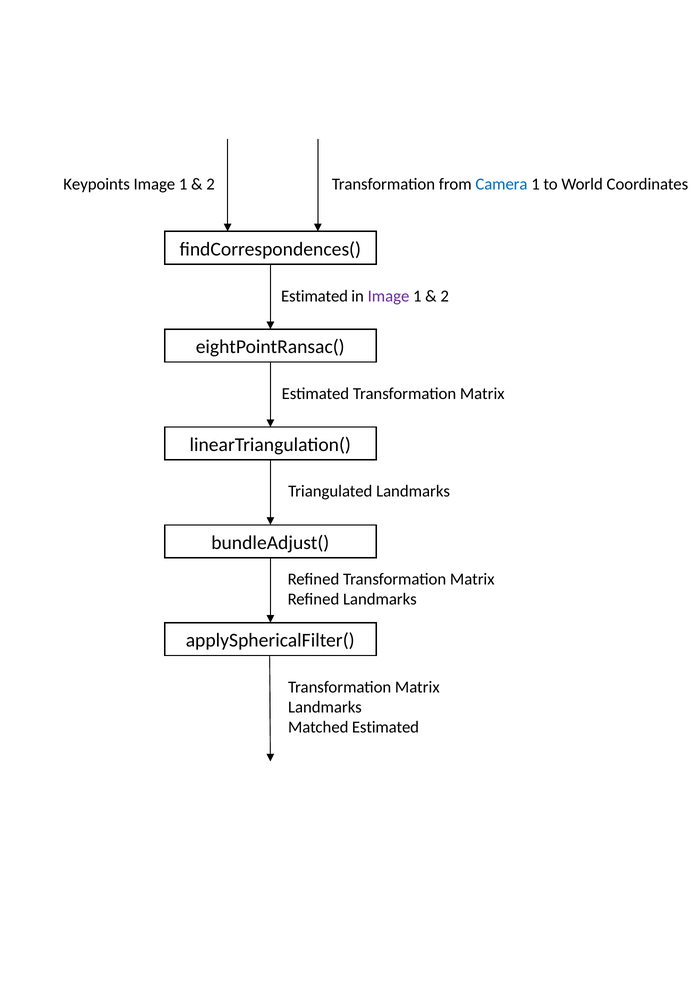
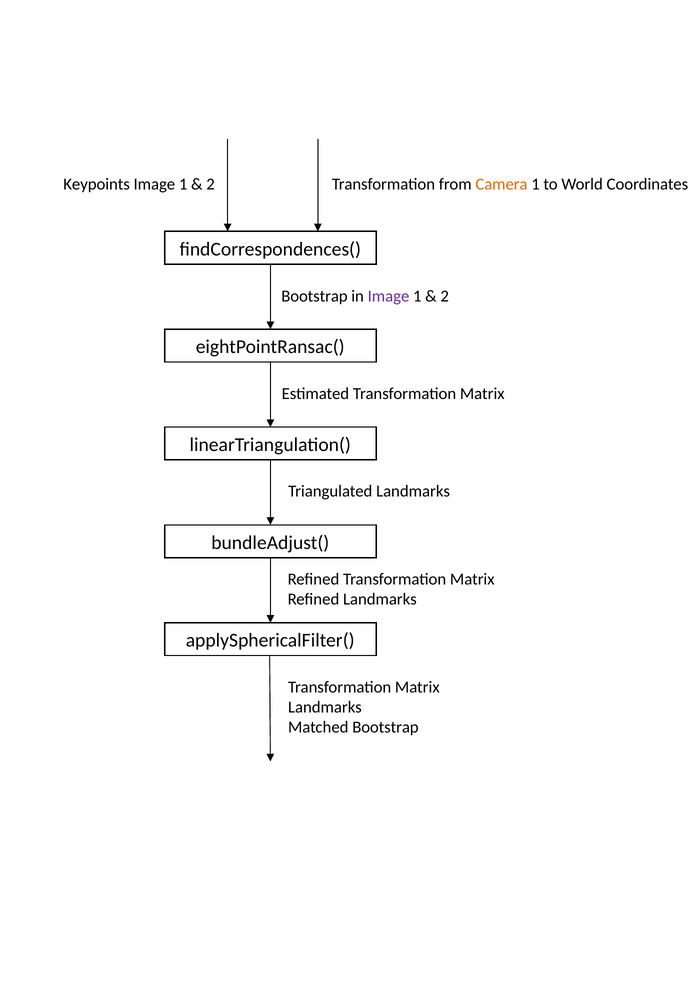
Camera colour: blue -> orange
Estimated at (314, 296): Estimated -> Bootstrap
Matched Estimated: Estimated -> Bootstrap
